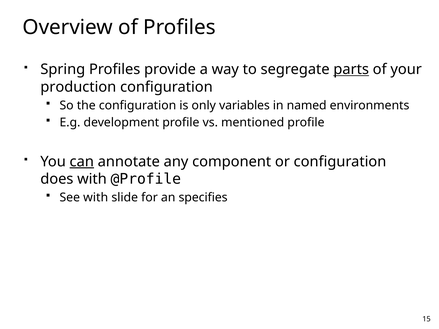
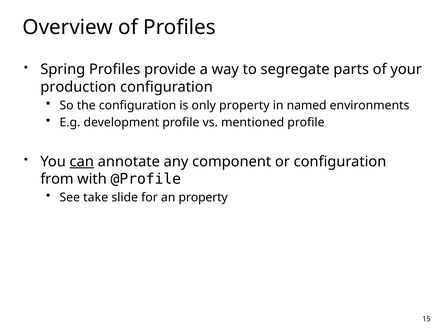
parts underline: present -> none
only variables: variables -> property
does: does -> from
See with: with -> take
an specifies: specifies -> property
